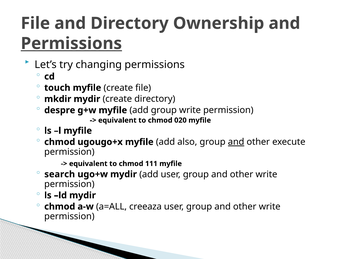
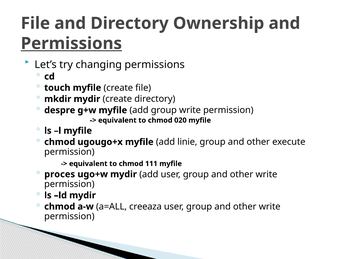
also: also -> linie
and at (236, 142) underline: present -> none
search: search -> proces
